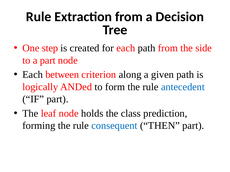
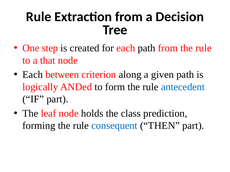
from the side: side -> rule
a part: part -> that
